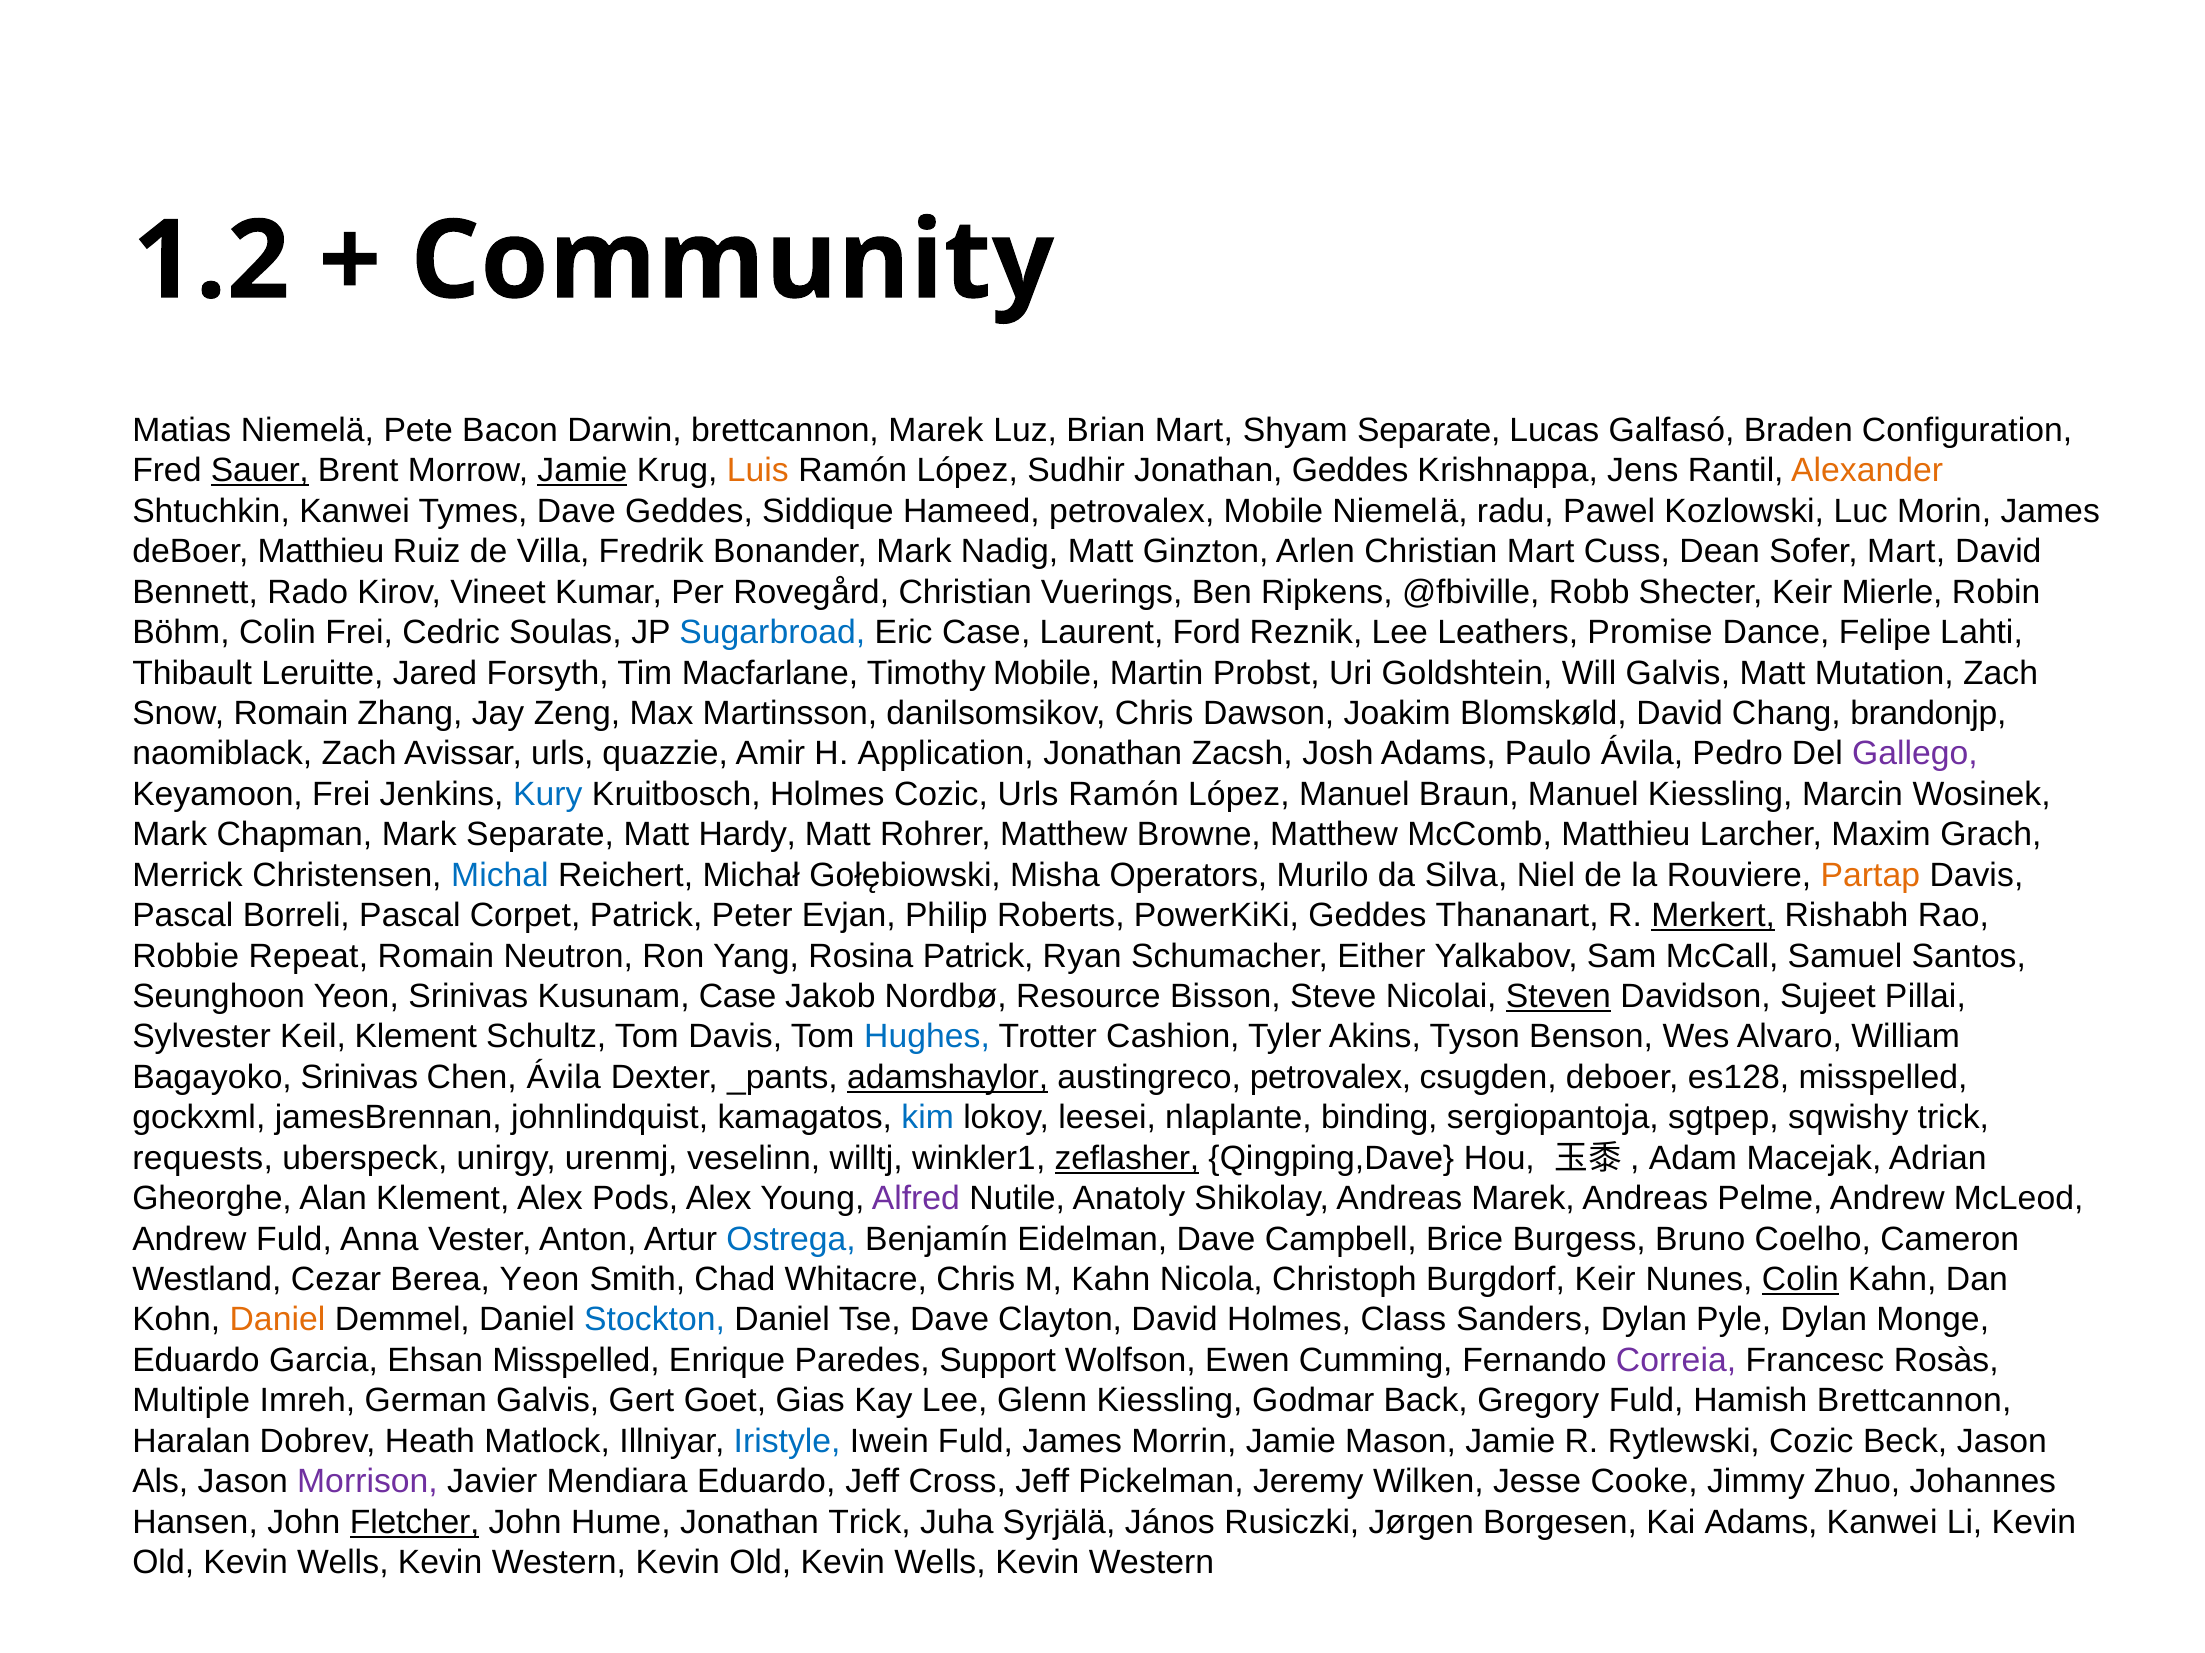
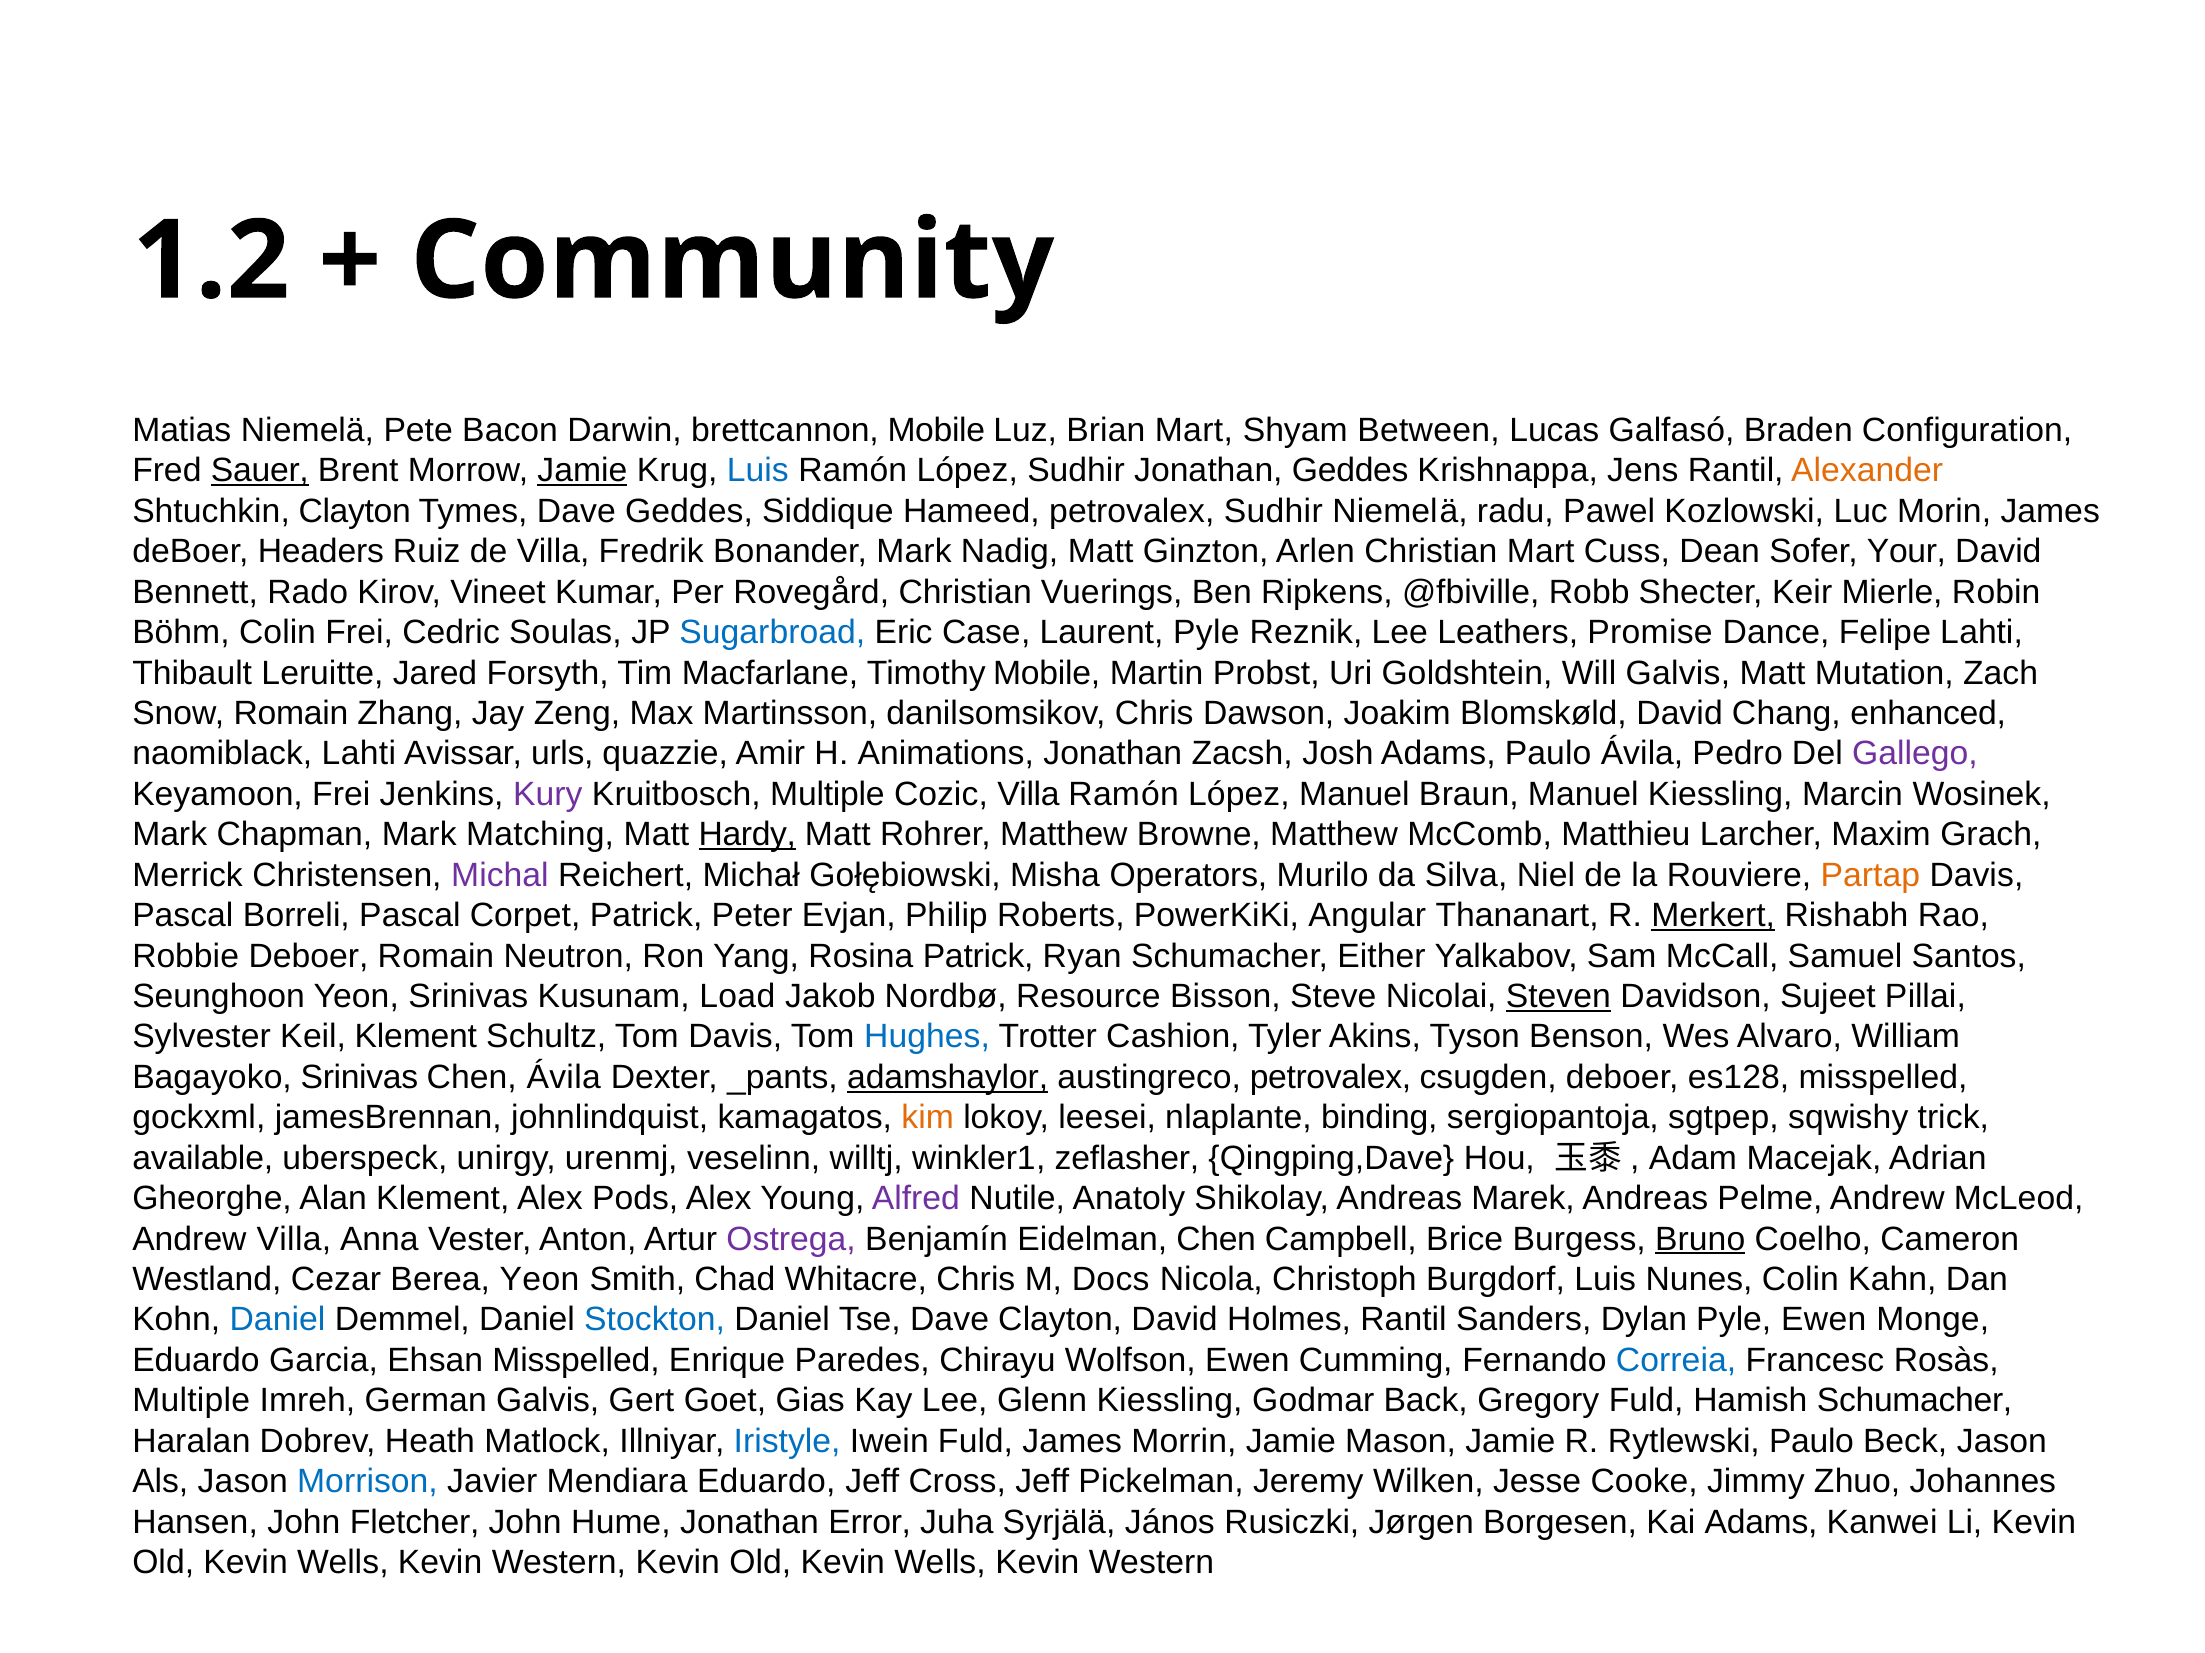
brettcannon Marek: Marek -> Mobile
Shyam Separate: Separate -> Between
Luis at (758, 471) colour: orange -> blue
Shtuchkin Kanwei: Kanwei -> Clayton
petrovalex Mobile: Mobile -> Sudhir
deBoer Matthieu: Matthieu -> Headers
Sofer Mart: Mart -> Your
Laurent Ford: Ford -> Pyle
brandonjp: brandonjp -> enhanced
naomiblack Zach: Zach -> Lahti
Application: Application -> Animations
Kury colour: blue -> purple
Kruitbosch Holmes: Holmes -> Multiple
Cozic Urls: Urls -> Villa
Mark Separate: Separate -> Matching
Hardy underline: none -> present
Michal colour: blue -> purple
PowerKiKi Geddes: Geddes -> Angular
Robbie Repeat: Repeat -> Deboer
Kusunam Case: Case -> Load
kim colour: blue -> orange
requests: requests -> available
zeflasher underline: present -> none
Andrew Fuld: Fuld -> Villa
Ostrega colour: blue -> purple
Eidelman Dave: Dave -> Chen
Bruno underline: none -> present
M Kahn: Kahn -> Docs
Burgdorf Keir: Keir -> Luis
Colin at (1800, 1280) underline: present -> none
Daniel at (277, 1320) colour: orange -> blue
Holmes Class: Class -> Rantil
Pyle Dylan: Dylan -> Ewen
Support: Support -> Chirayu
Correia colour: purple -> blue
Hamish Brettcannon: Brettcannon -> Schumacher
Rytlewski Cozic: Cozic -> Paulo
Morrison colour: purple -> blue
Fletcher underline: present -> none
Jonathan Trick: Trick -> Error
